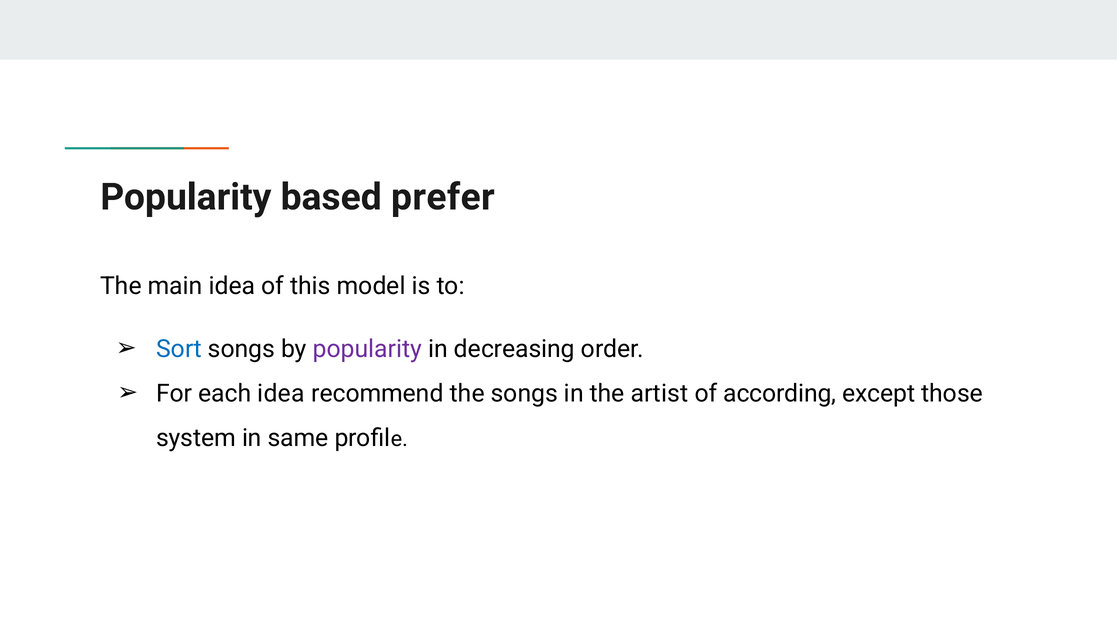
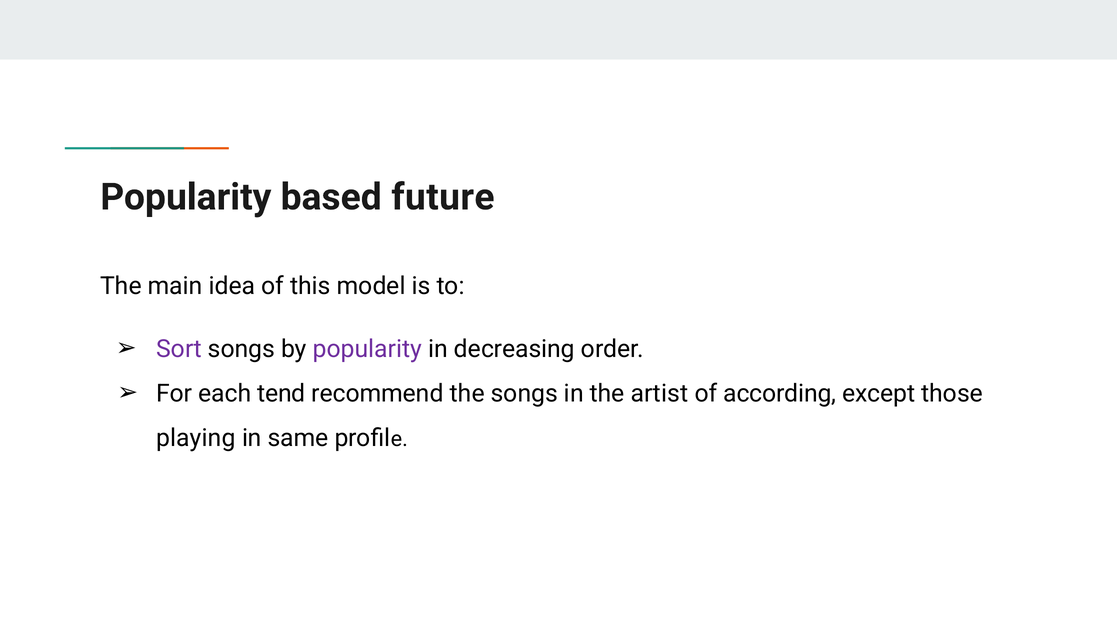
prefer: prefer -> future
Sort colour: blue -> purple
each idea: idea -> tend
system: system -> playing
